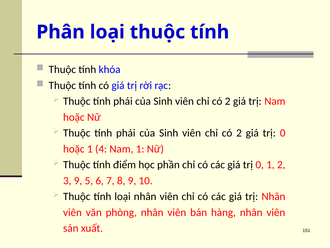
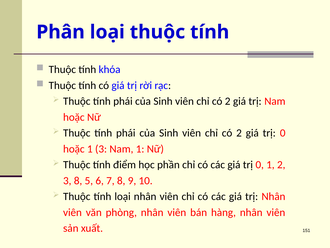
1 4: 4 -> 3
3 9: 9 -> 8
